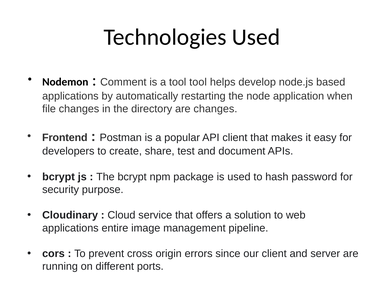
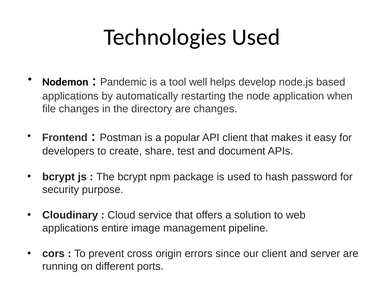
Comment: Comment -> Pandemic
tool tool: tool -> well
